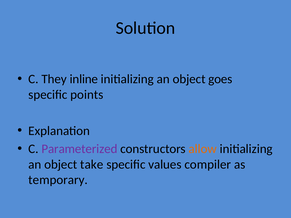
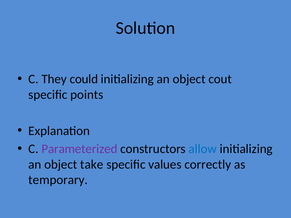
inline: inline -> could
goes: goes -> cout
allow colour: orange -> blue
compiler: compiler -> correctly
